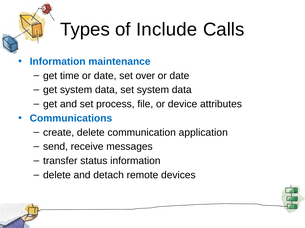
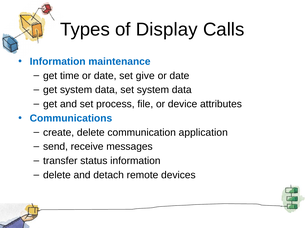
Include: Include -> Display
over: over -> give
